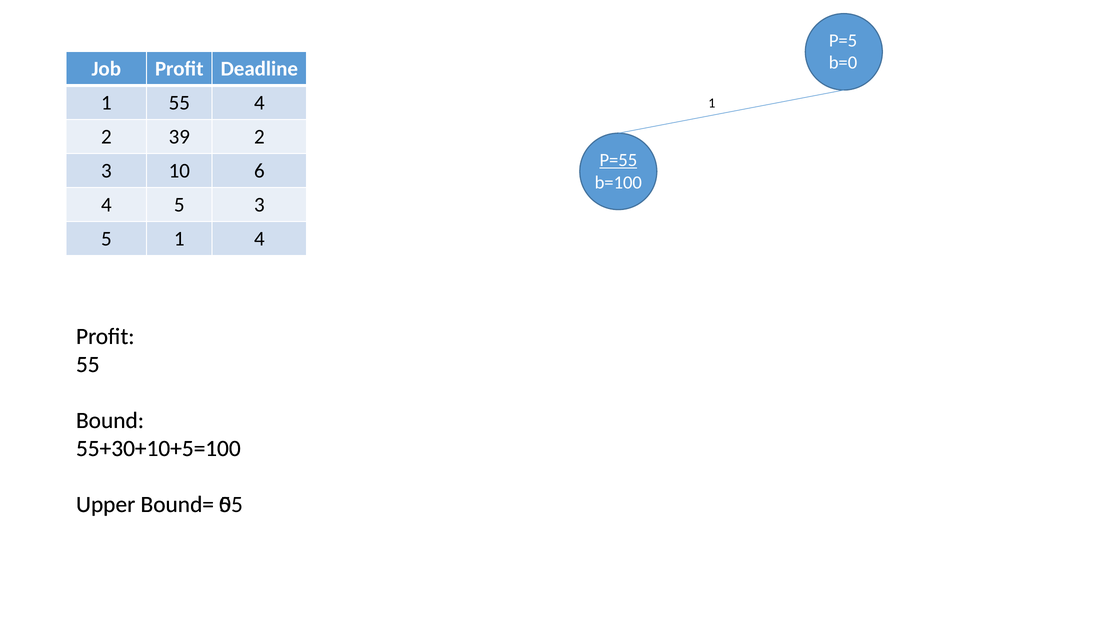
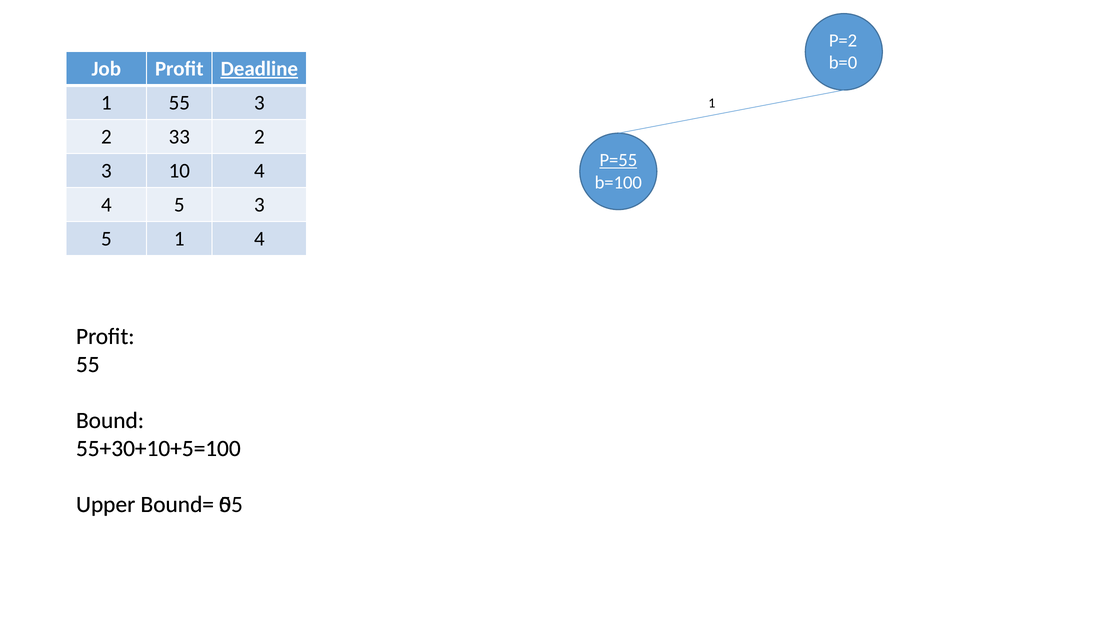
P=5: P=5 -> P=2
Deadline underline: none -> present
55 4: 4 -> 3
39: 39 -> 33
10 6: 6 -> 4
